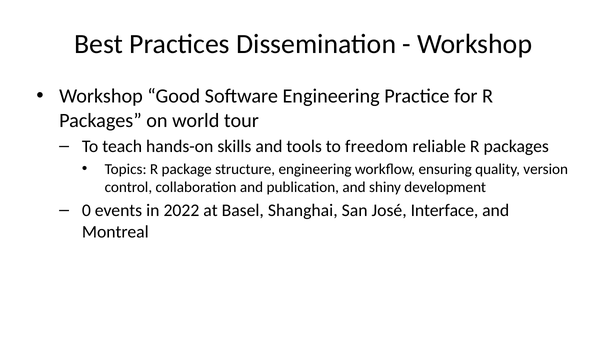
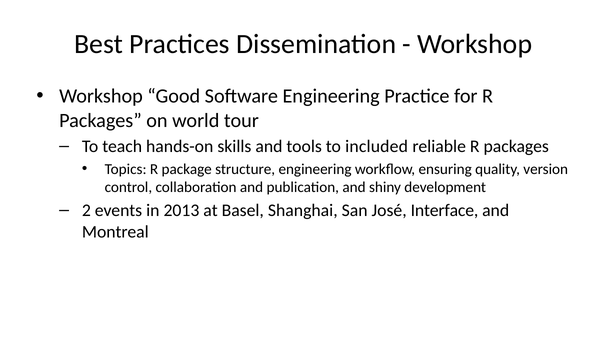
freedom: freedom -> included
0: 0 -> 2
2022: 2022 -> 2013
